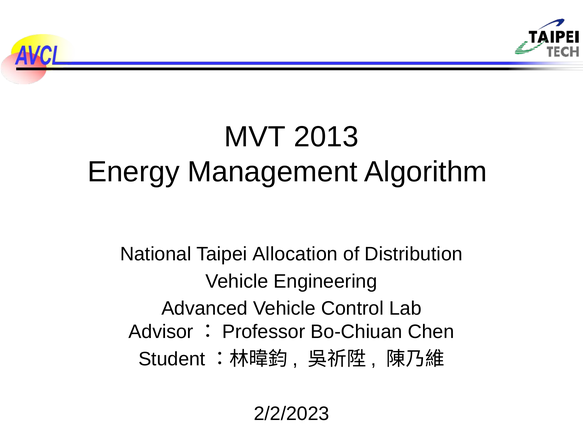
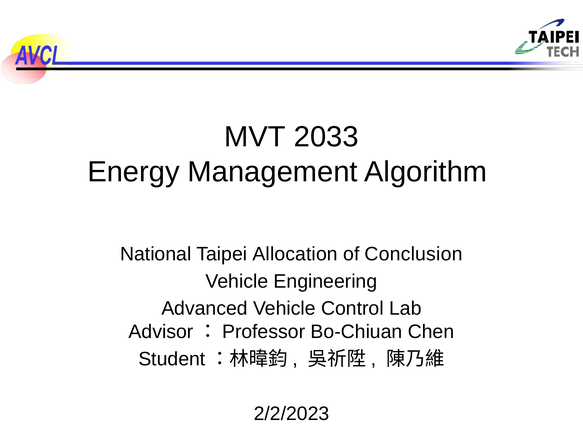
2013: 2013 -> 2033
Distribution: Distribution -> Conclusion
